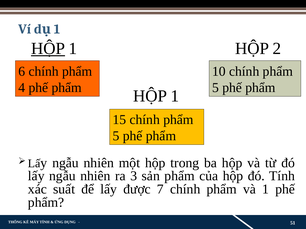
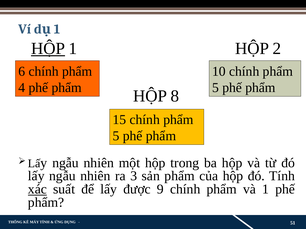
1 at (175, 96): 1 -> 8
xác underline: none -> present
7: 7 -> 9
